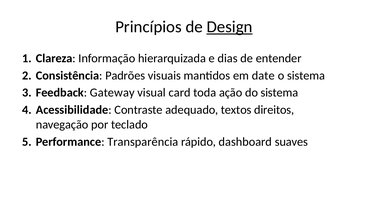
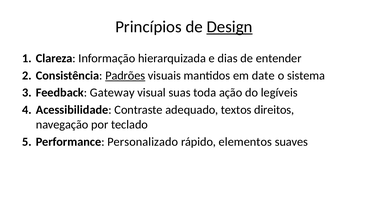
Padrões underline: none -> present
card: card -> suas
do sistema: sistema -> legíveis
Transparência: Transparência -> Personalizado
dashboard: dashboard -> elementos
